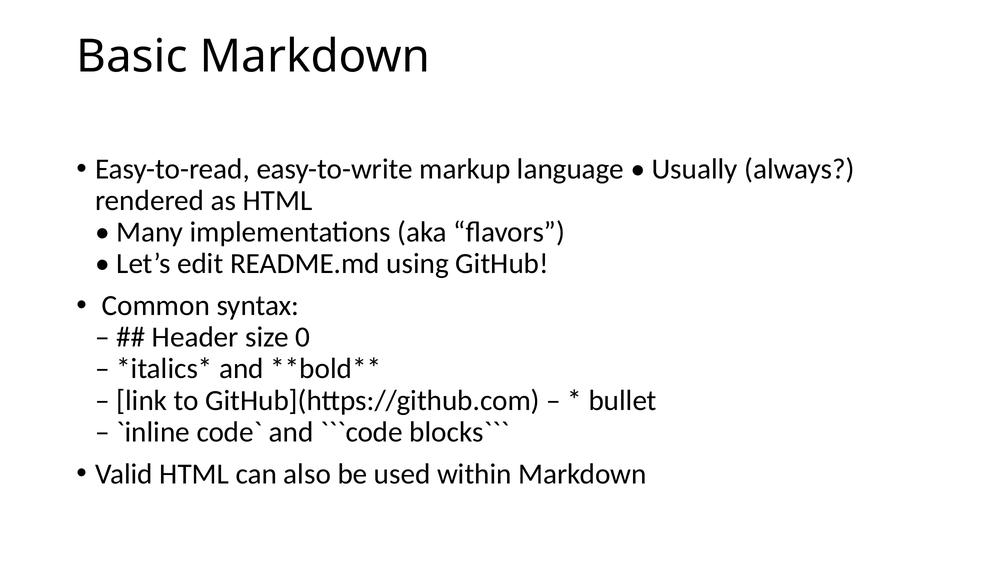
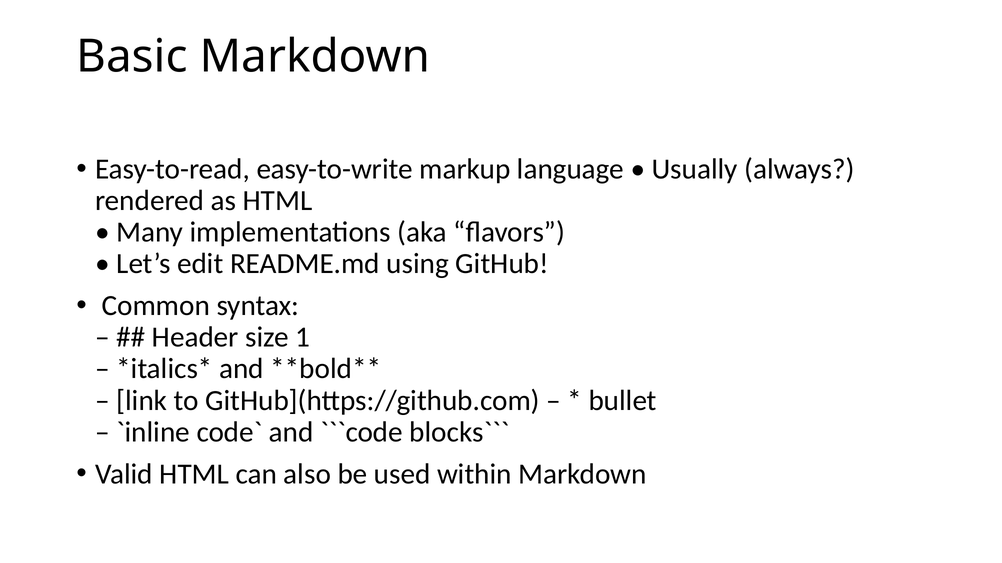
0: 0 -> 1
